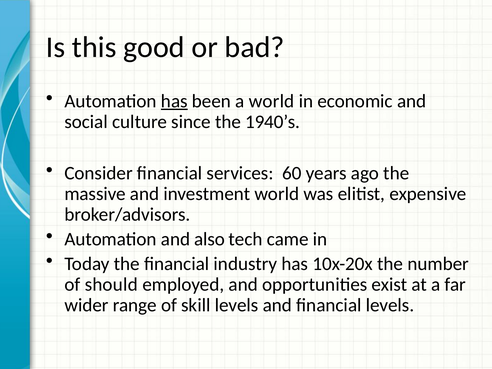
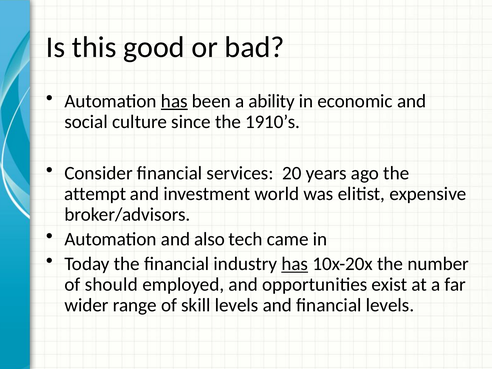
a world: world -> ability
1940’s: 1940’s -> 1910’s
60: 60 -> 20
massive: massive -> attempt
has at (295, 264) underline: none -> present
